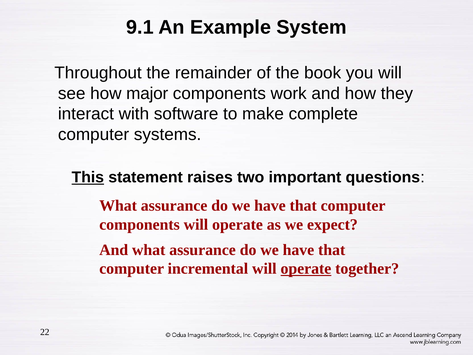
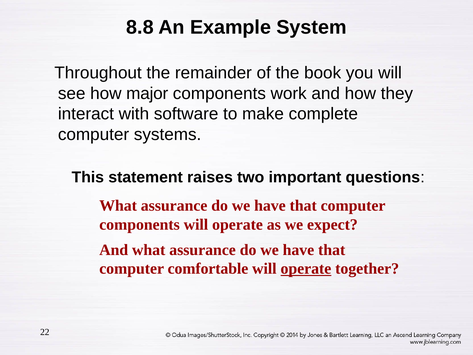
9.1: 9.1 -> 8.8
This underline: present -> none
incremental: incremental -> comfortable
